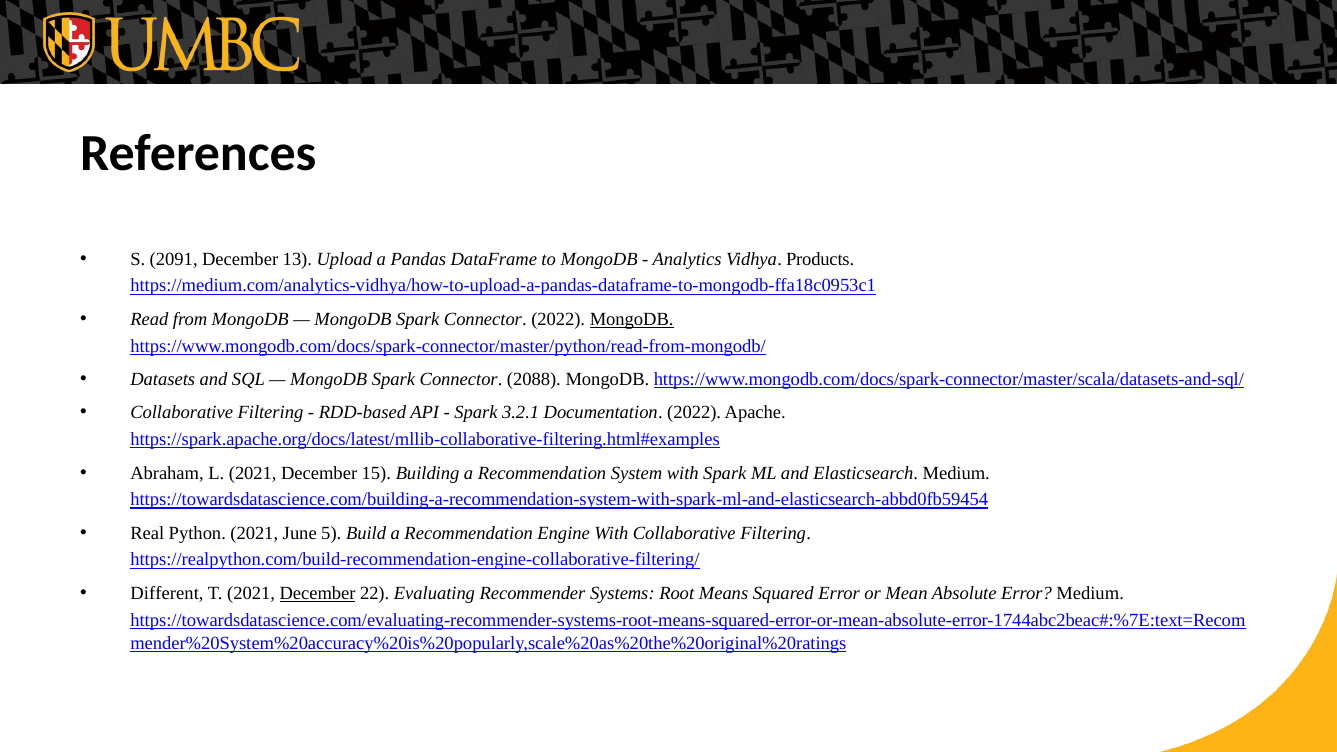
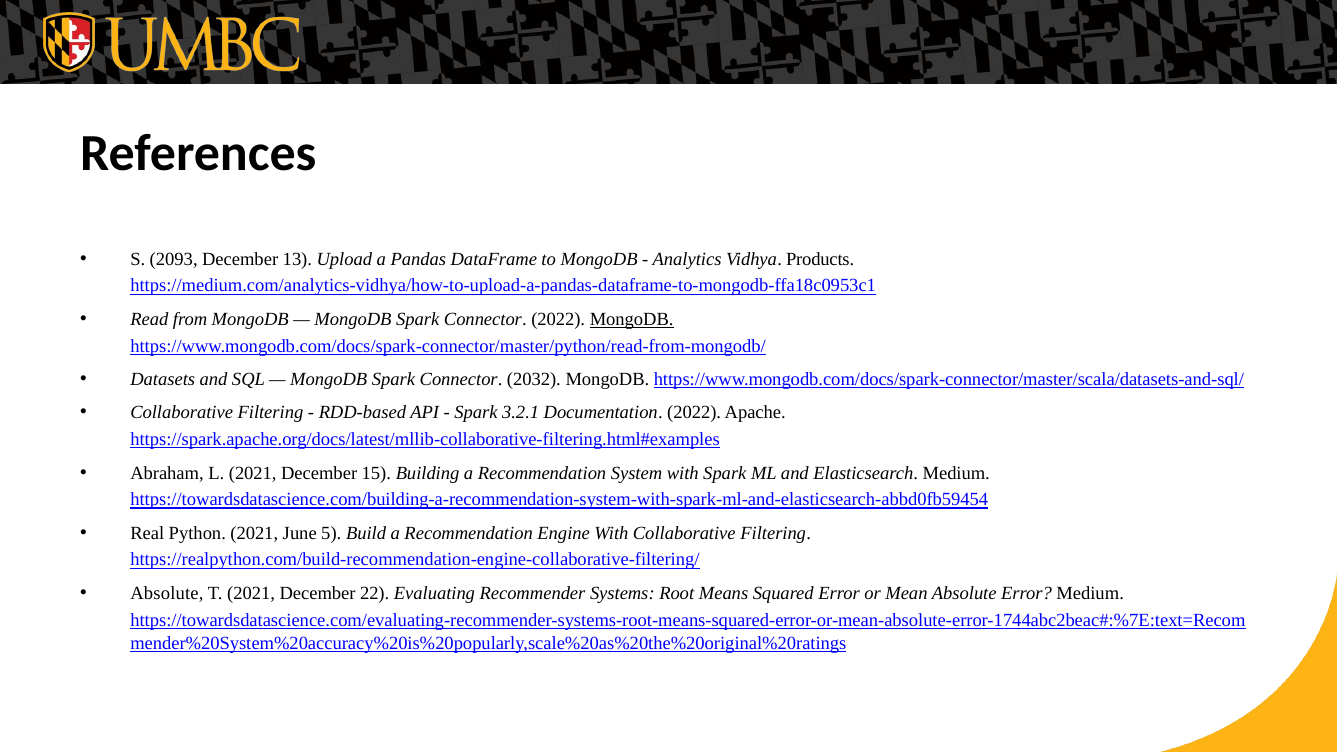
2091: 2091 -> 2093
2088: 2088 -> 2032
Different at (167, 593): Different -> Absolute
December at (318, 593) underline: present -> none
